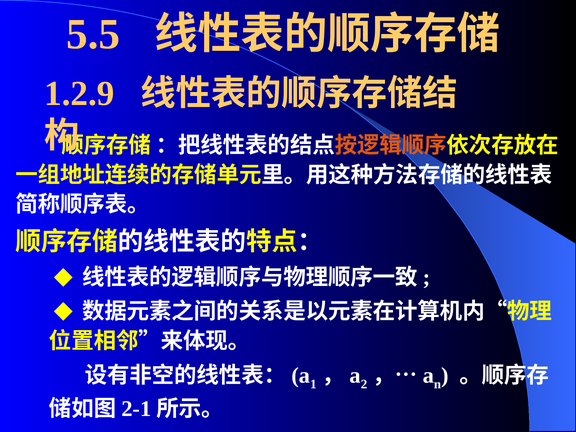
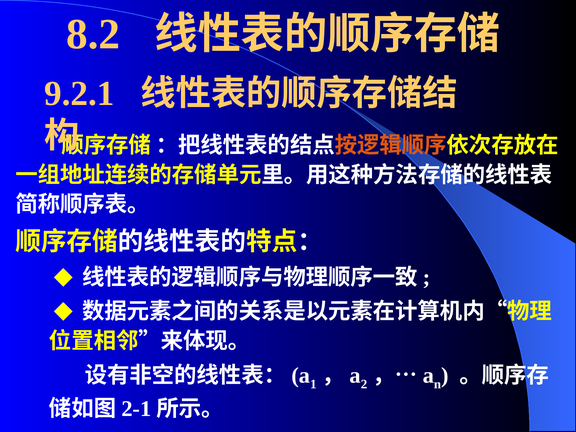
5.5: 5.5 -> 8.2
1.2.9: 1.2.9 -> 9.2.1
